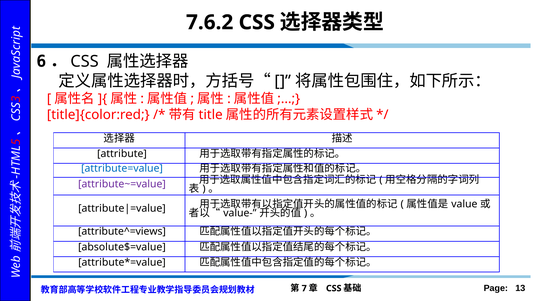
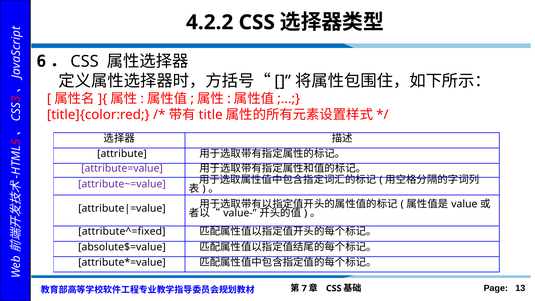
7.6.2: 7.6.2 -> 4.2.2
attribute=value colour: blue -> purple
attribute^=views: attribute^=views -> attribute^=fixed
